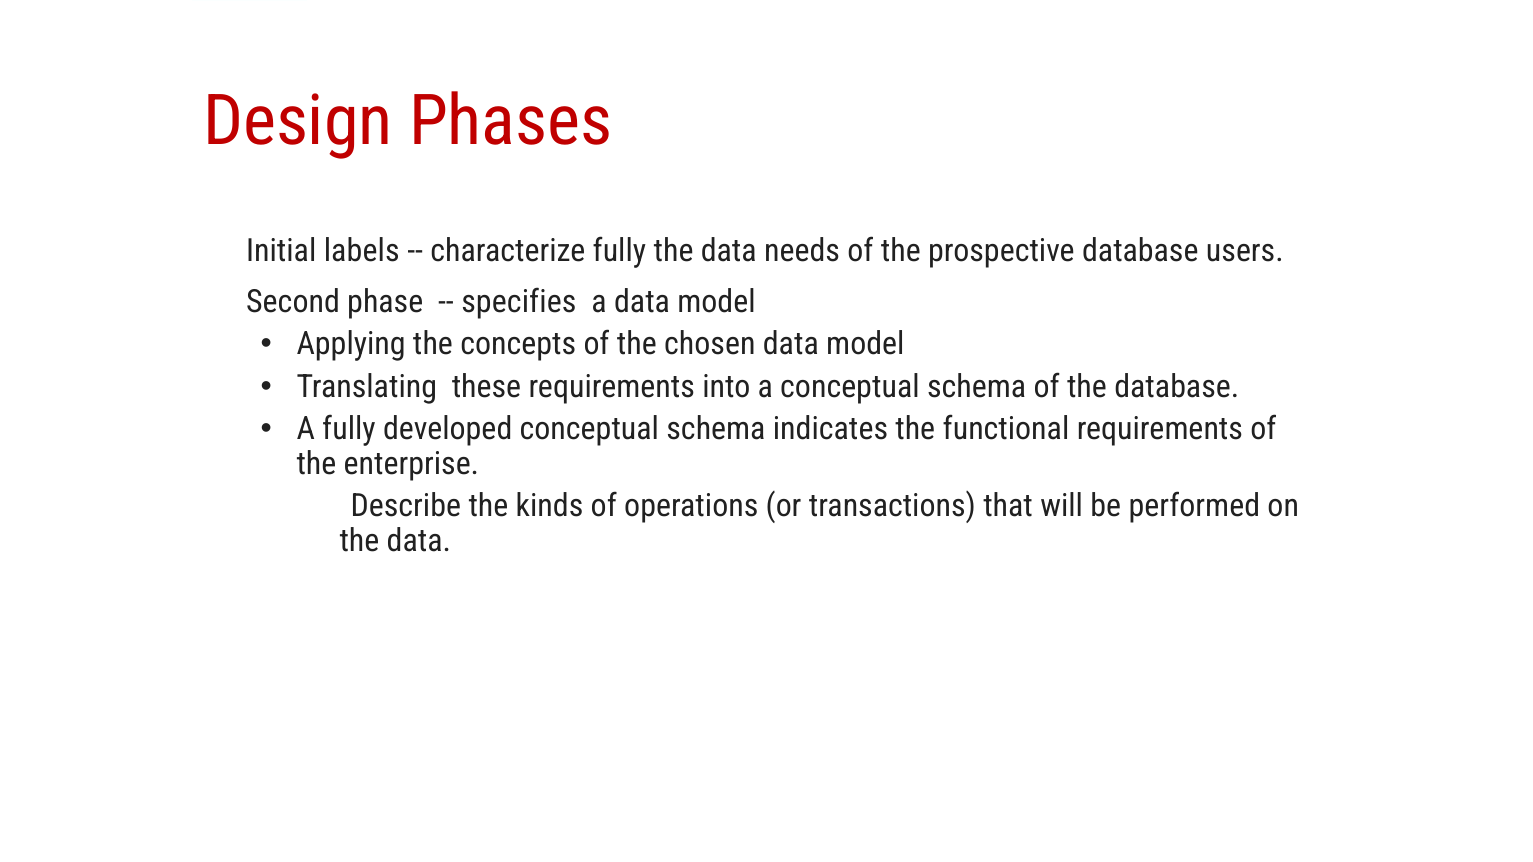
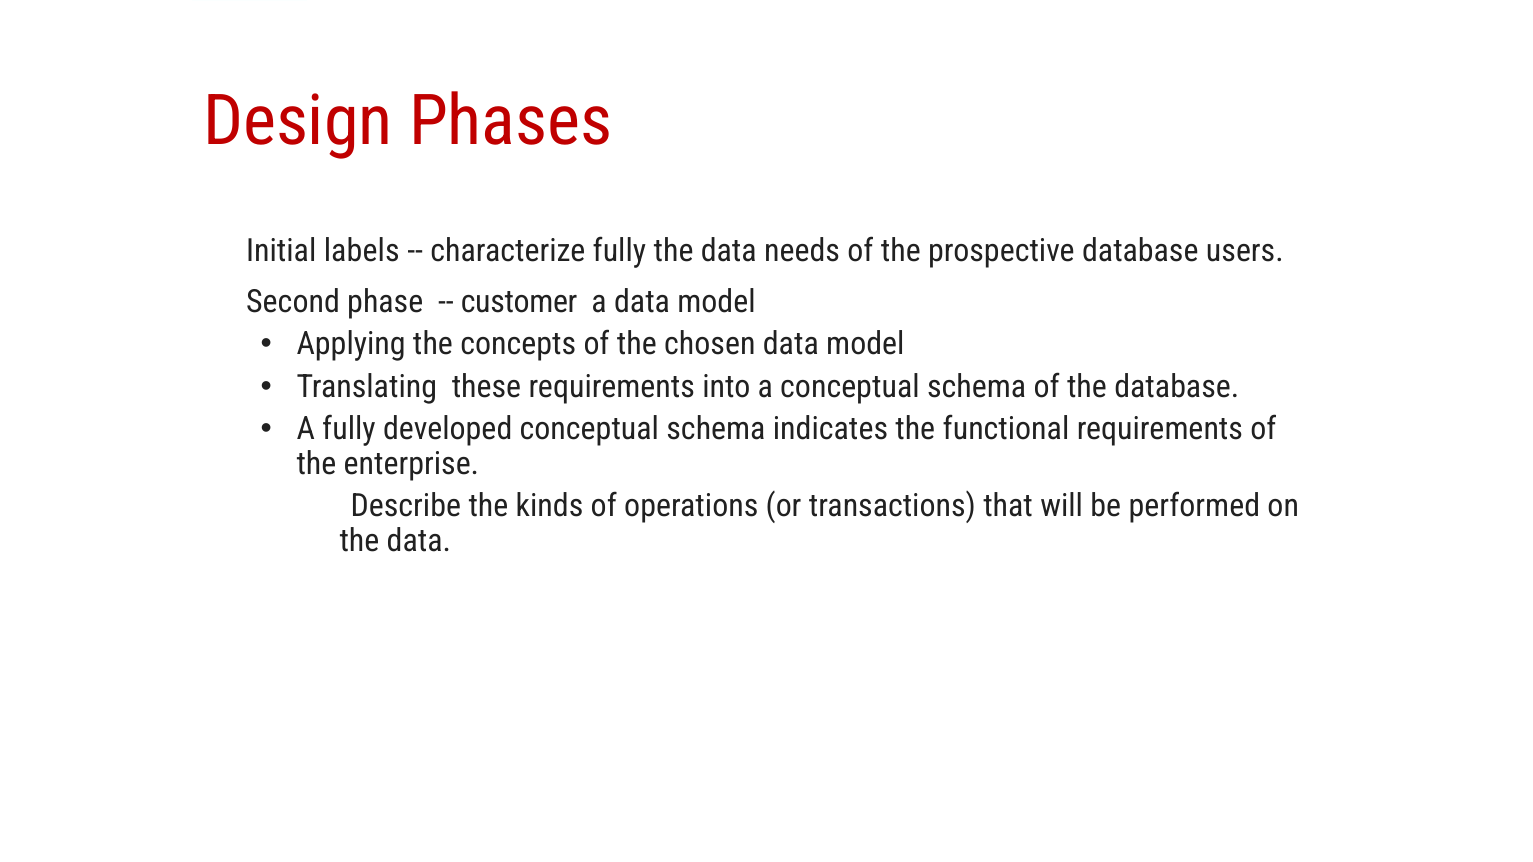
specifies: specifies -> customer
